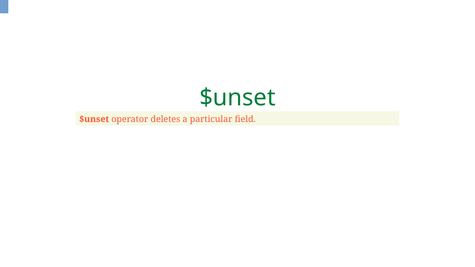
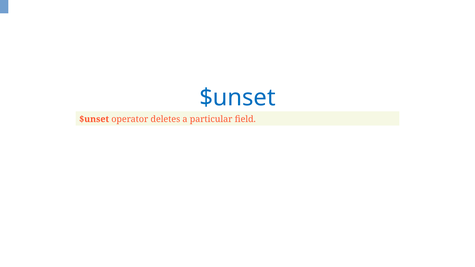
$unset at (237, 98) colour: green -> blue
